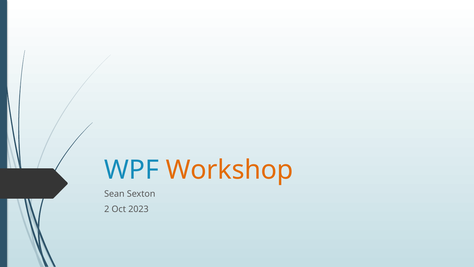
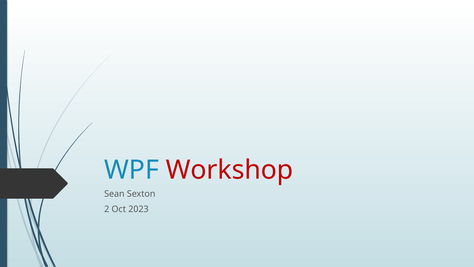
Workshop colour: orange -> red
